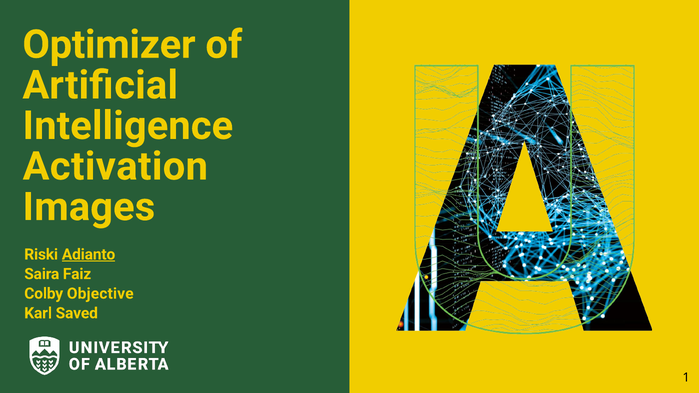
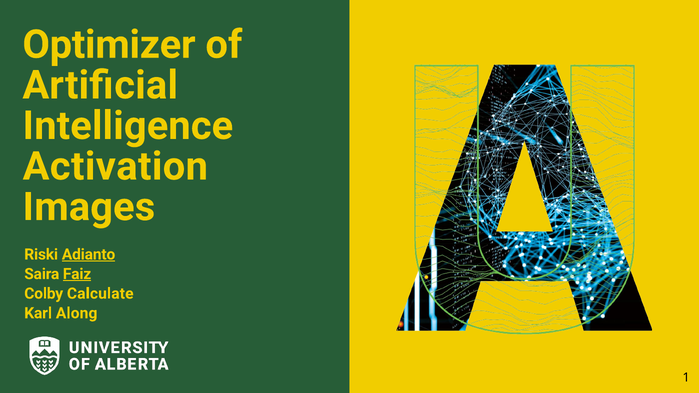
Faiz underline: none -> present
Objective: Objective -> Calculate
Saved: Saved -> Along
